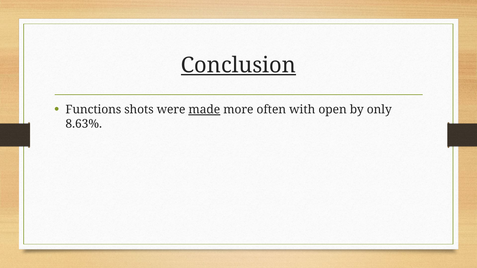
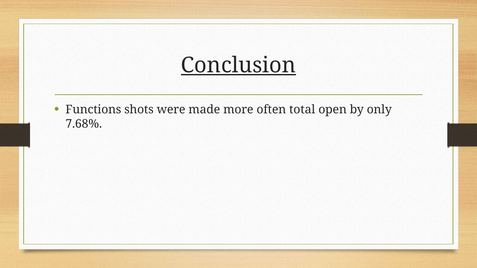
made underline: present -> none
with: with -> total
8.63%: 8.63% -> 7.68%
